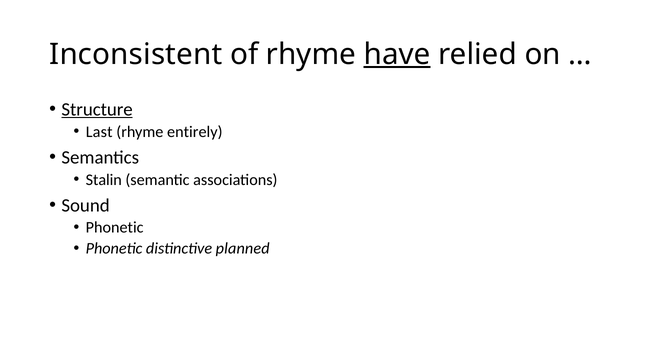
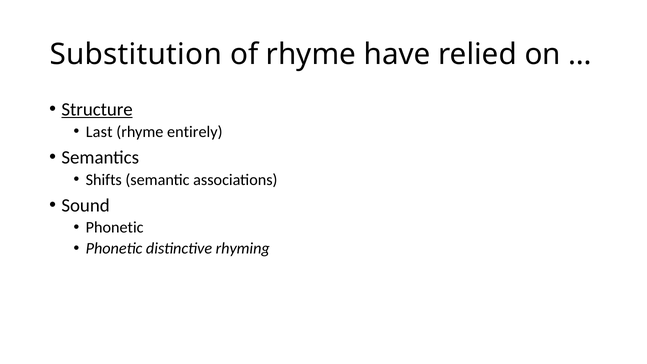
Inconsistent: Inconsistent -> Substitution
have underline: present -> none
Stalin: Stalin -> Shifts
planned: planned -> rhyming
